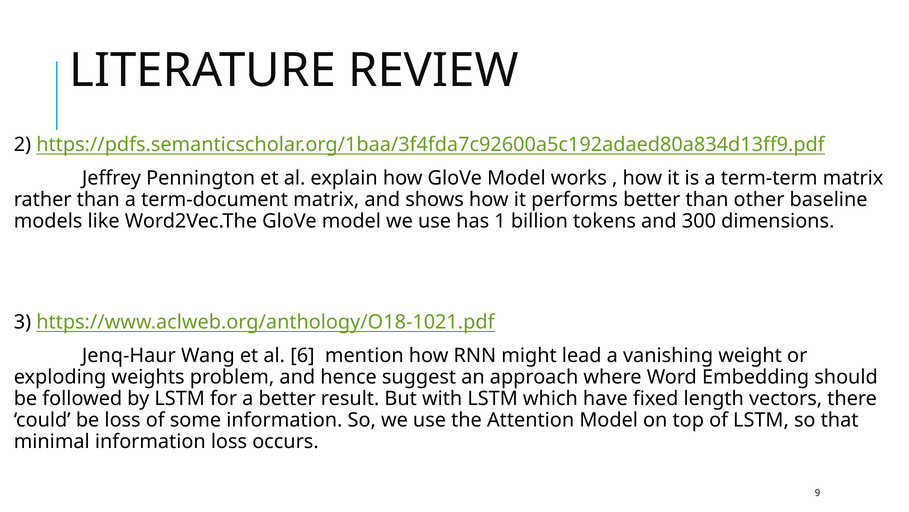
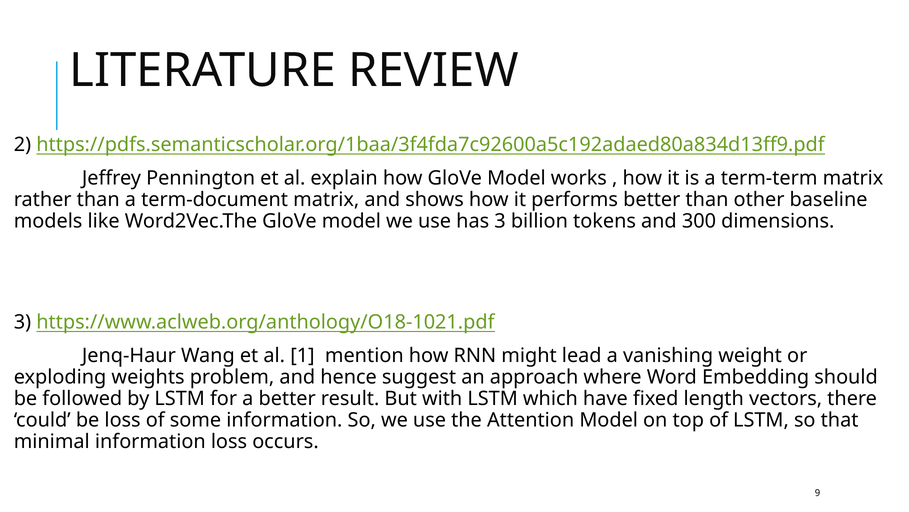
has 1: 1 -> 3
6: 6 -> 1
